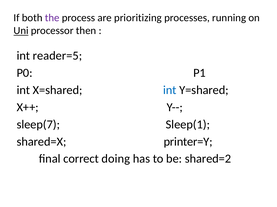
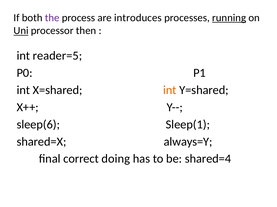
prioritizing: prioritizing -> introduces
running underline: none -> present
int at (170, 90) colour: blue -> orange
sleep(7: sleep(7 -> sleep(6
printer=Y: printer=Y -> always=Y
shared=2: shared=2 -> shared=4
